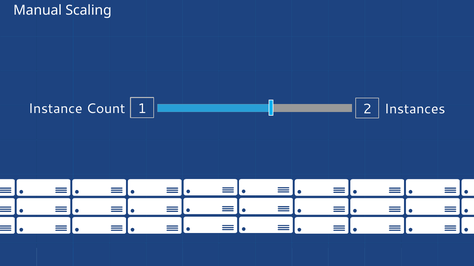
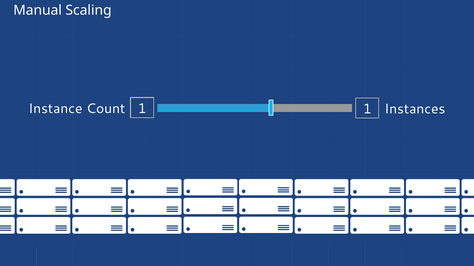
1 2: 2 -> 1
